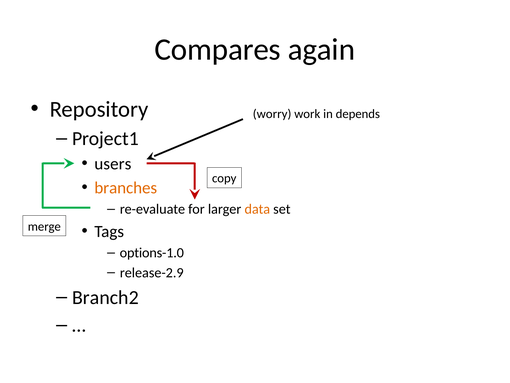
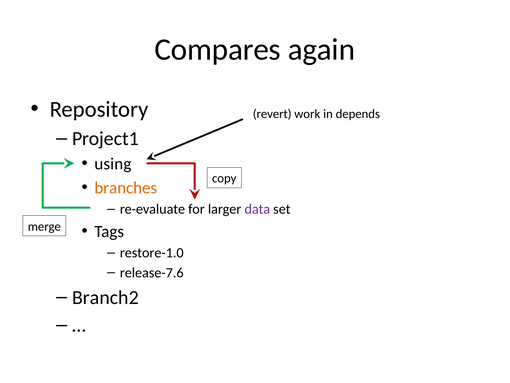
worry: worry -> revert
users: users -> using
data colour: orange -> purple
options-1.0: options-1.0 -> restore-1.0
release-2.9: release-2.9 -> release-7.6
